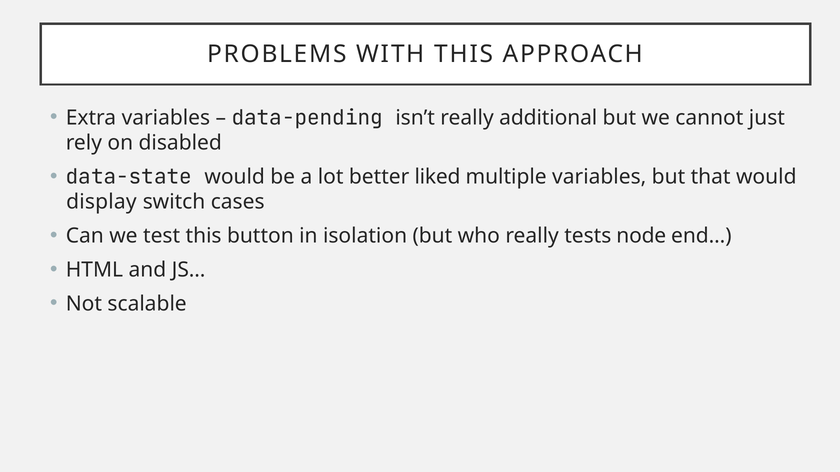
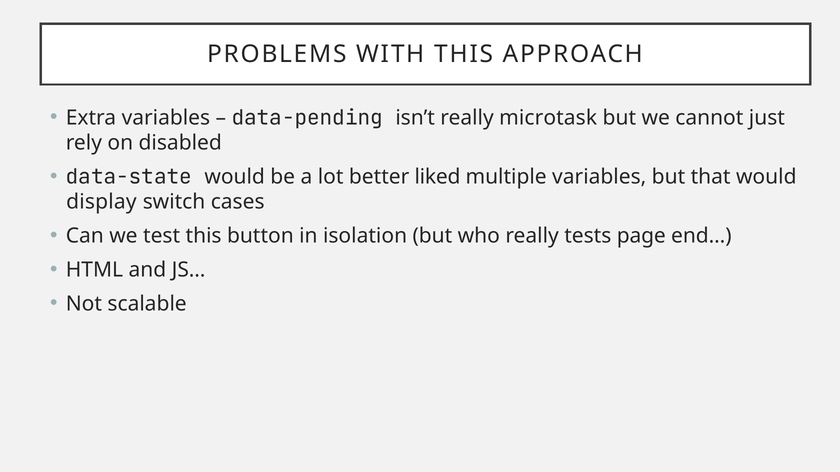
additional: additional -> microtask
node: node -> page
